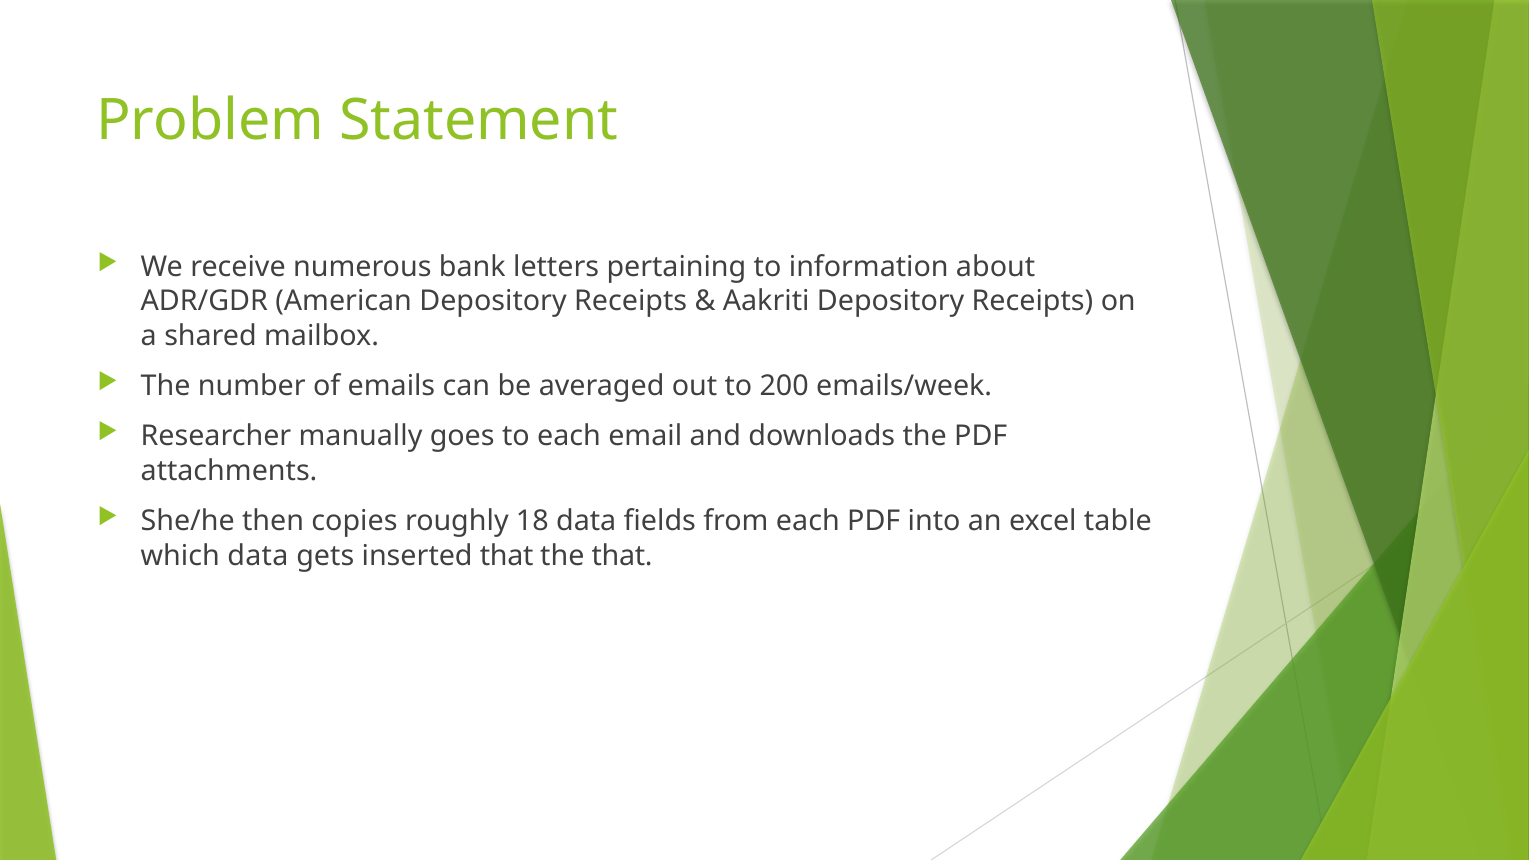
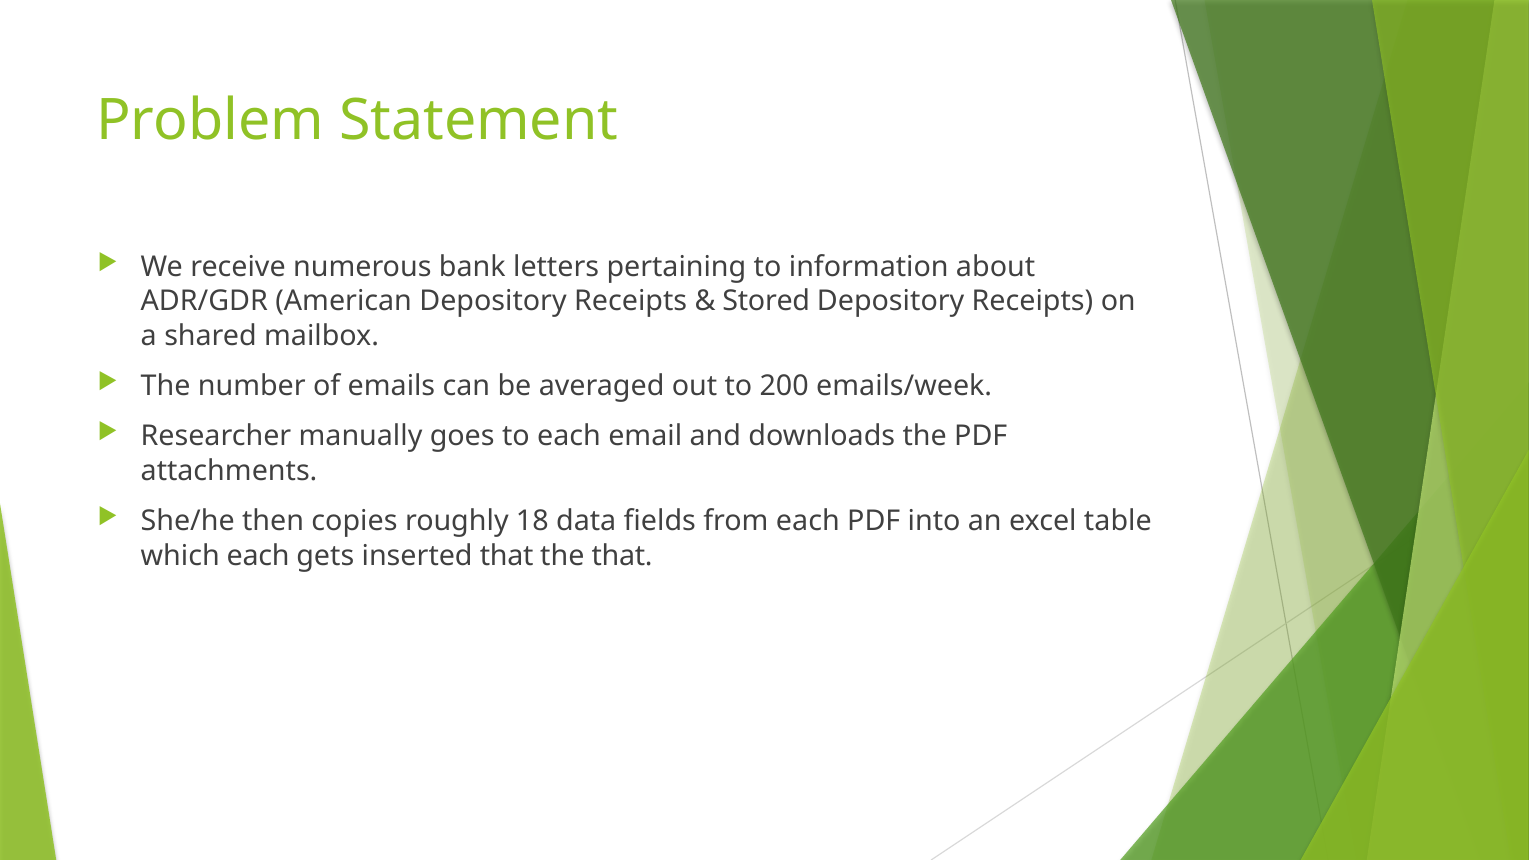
Aakriti: Aakriti -> Stored
which data: data -> each
